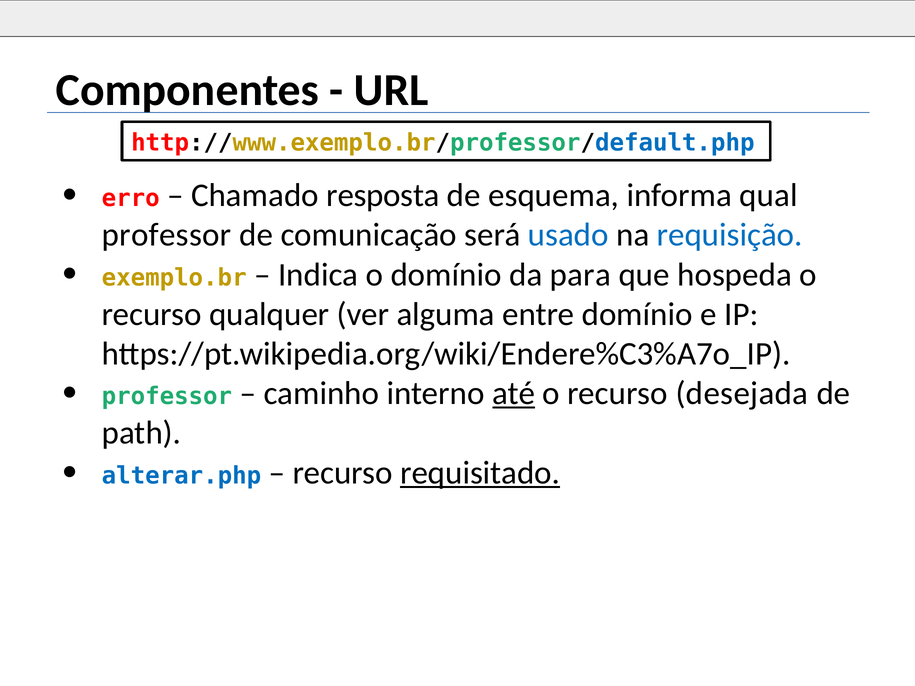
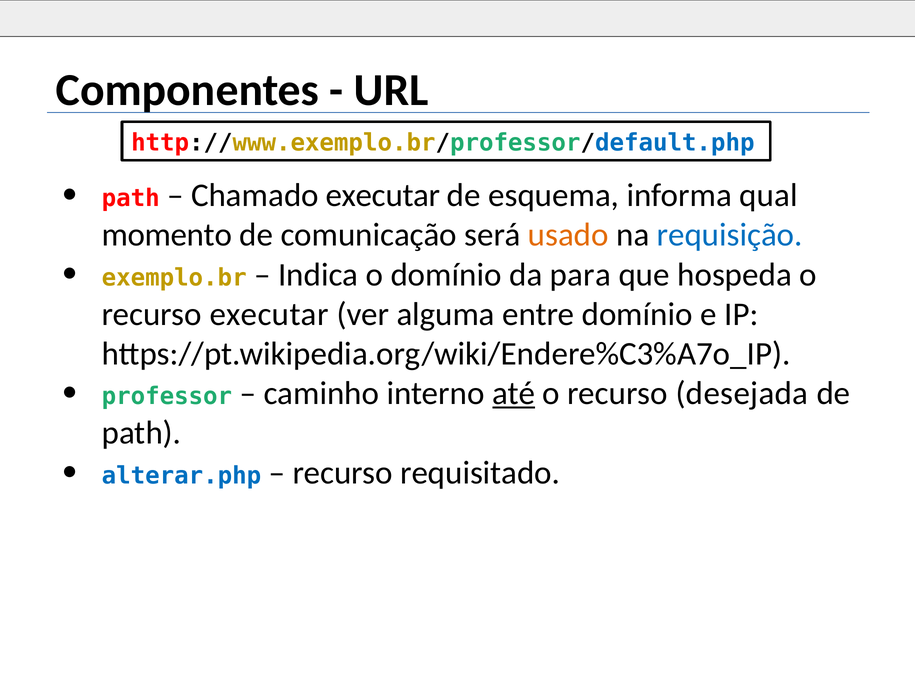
erro at (131, 198): erro -> path
Chamado resposta: resposta -> executar
professor at (167, 235): professor -> momento
usado colour: blue -> orange
recurso qualquer: qualquer -> executar
requisitado underline: present -> none
